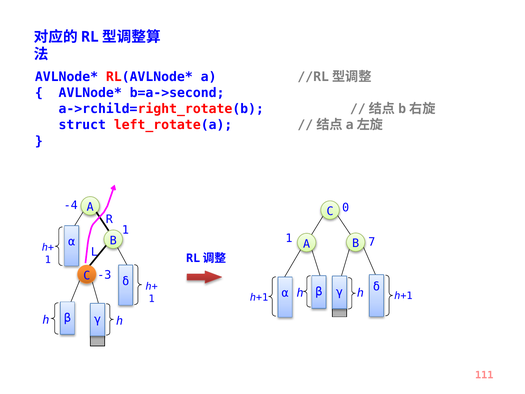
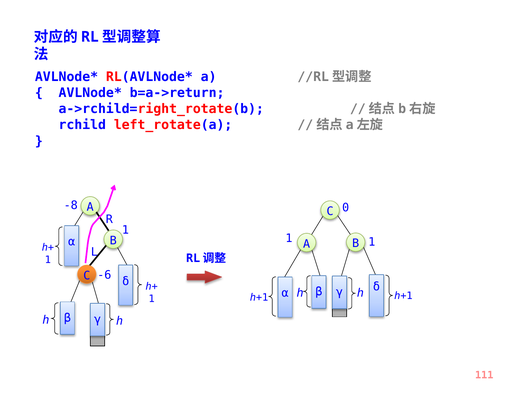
b=a->second: b=a->second -> b=a->return
struct: struct -> rchild
-4: -4 -> -8
B 7: 7 -> 1
-3: -3 -> -6
